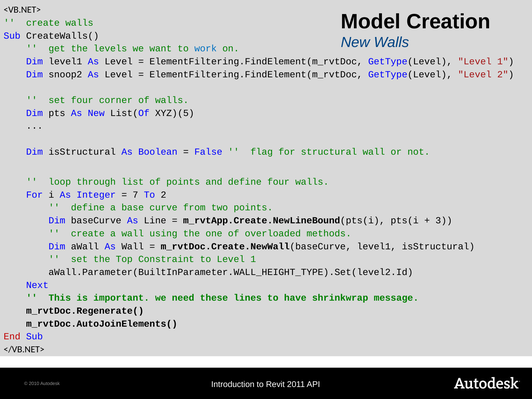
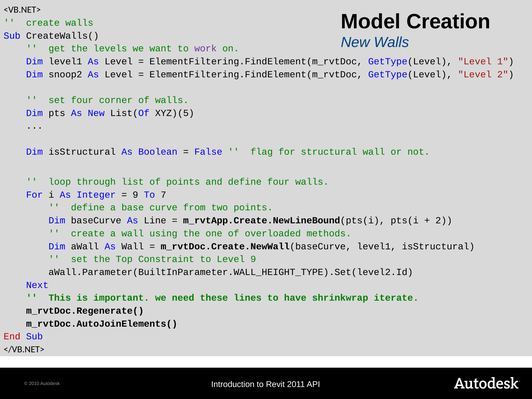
work colour: blue -> purple
7 at (135, 195): 7 -> 9
To 2: 2 -> 7
3 at (444, 220): 3 -> 2
to Level 1: 1 -> 9
message: message -> iterate
